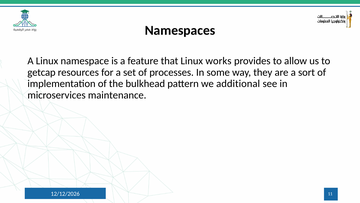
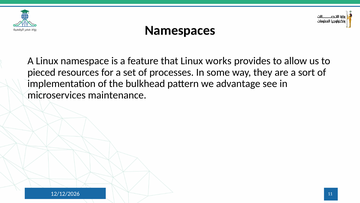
getcap: getcap -> pieced
additional: additional -> advantage
